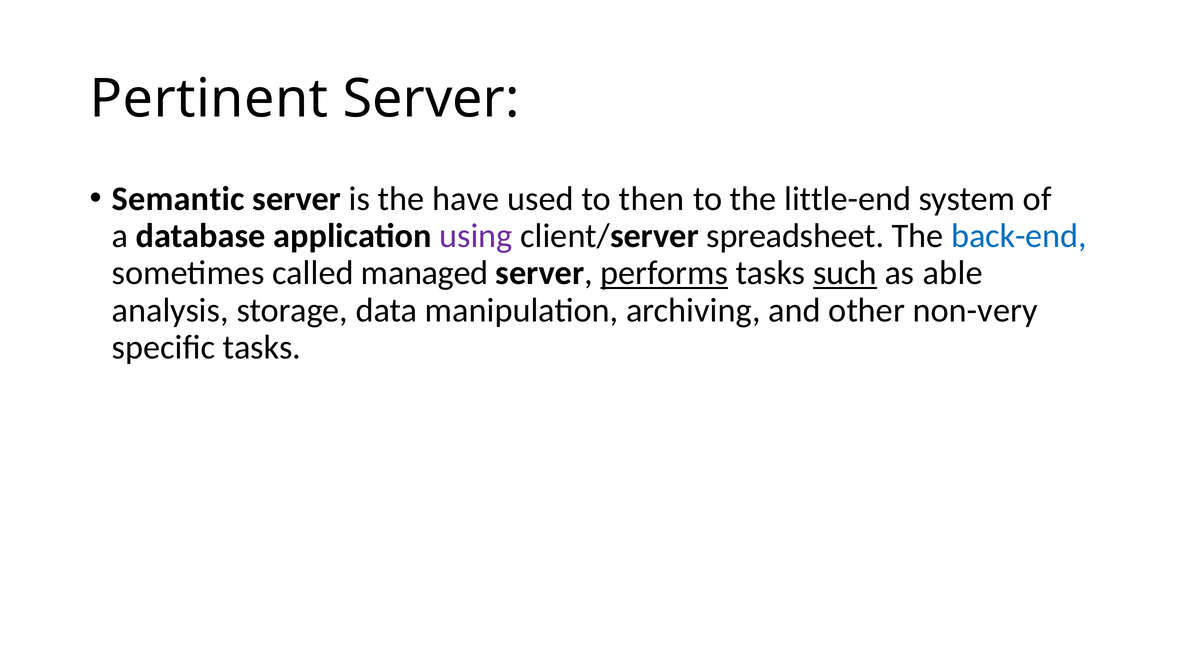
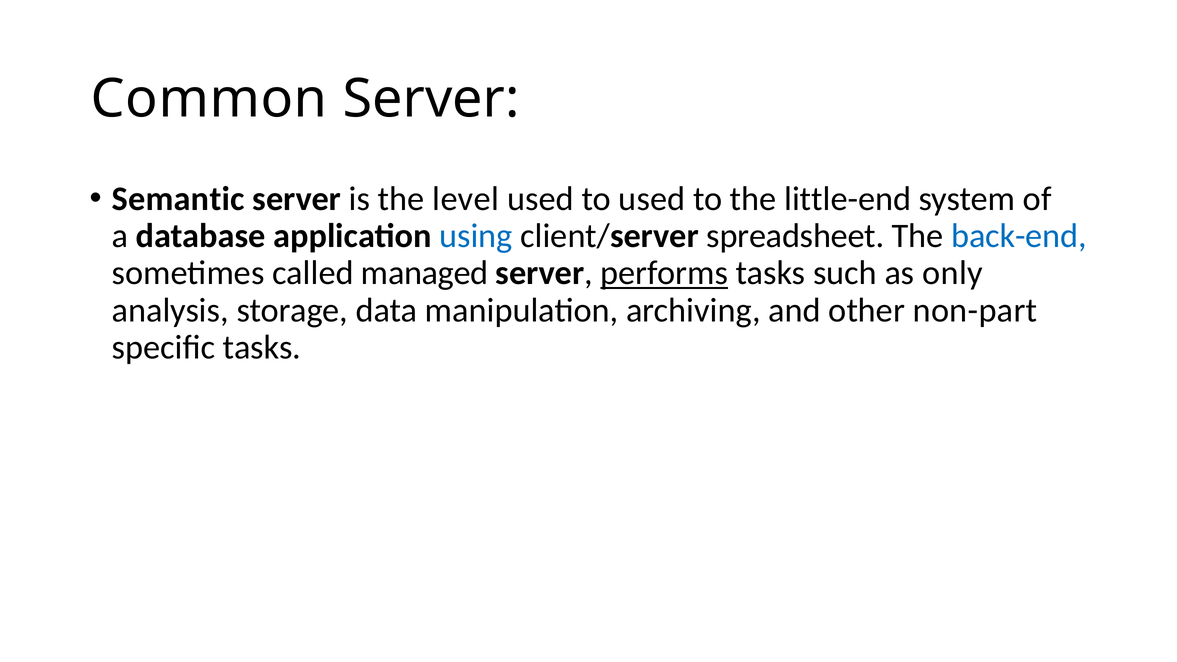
Pertinent: Pertinent -> Common
have: have -> level
to then: then -> used
using colour: purple -> blue
such underline: present -> none
able: able -> only
non-very: non-very -> non-part
